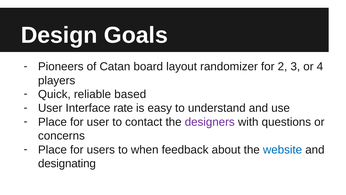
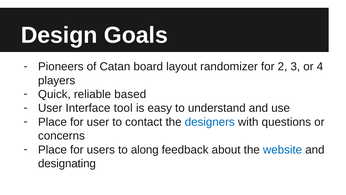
rate: rate -> tool
designers colour: purple -> blue
when: when -> along
